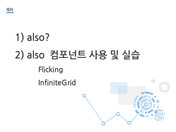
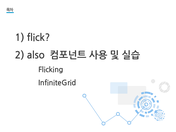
1 also: also -> flick
